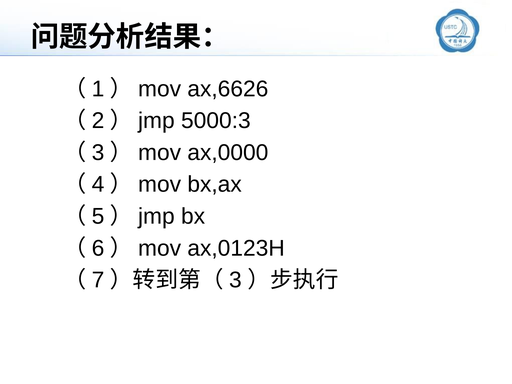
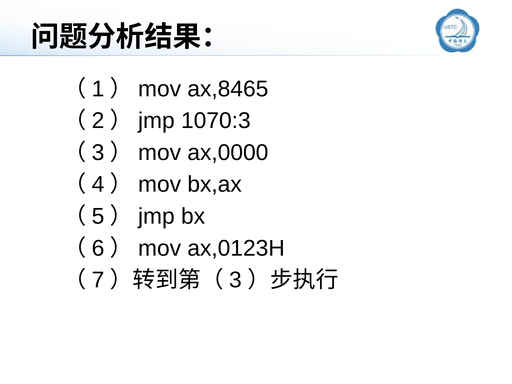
ax,6626: ax,6626 -> ax,8465
5000:3: 5000:3 -> 1070:3
